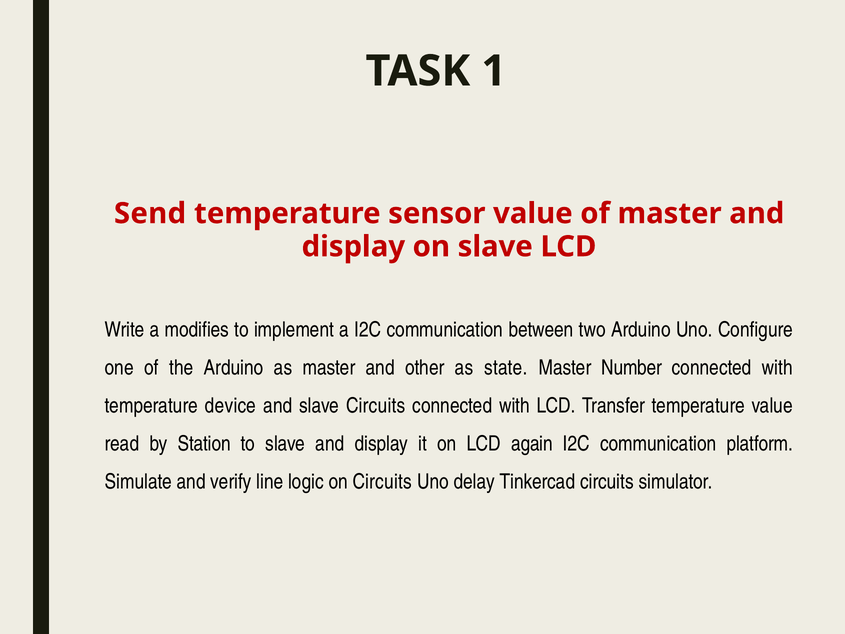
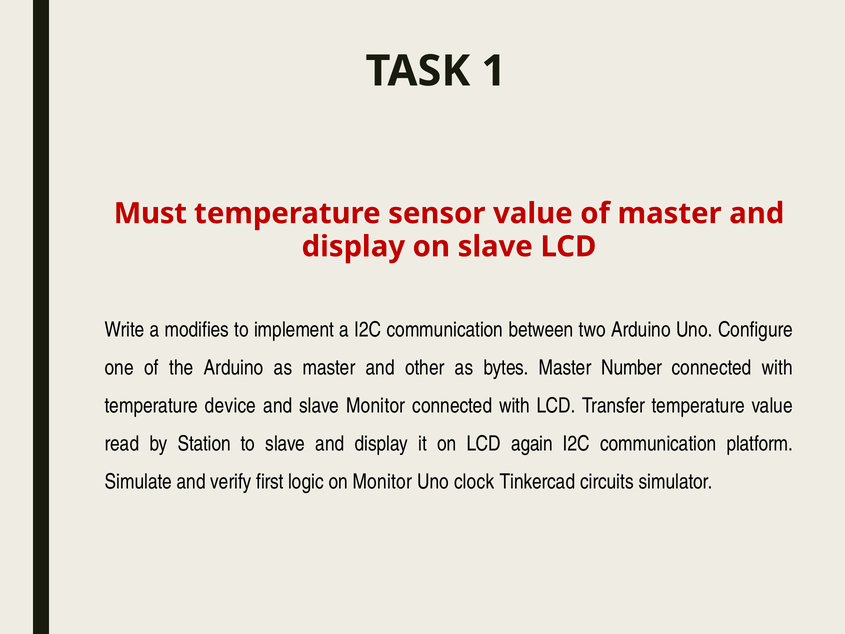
Send: Send -> Must
state: state -> bytes
slave Circuits: Circuits -> Monitor
line: line -> first
on Circuits: Circuits -> Monitor
delay: delay -> clock
